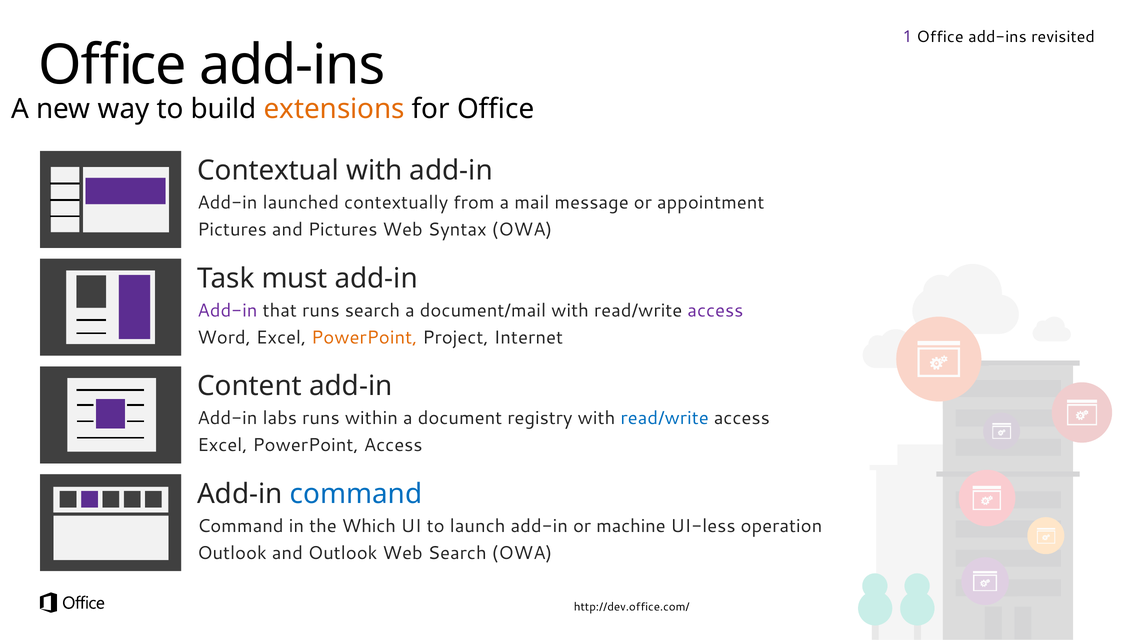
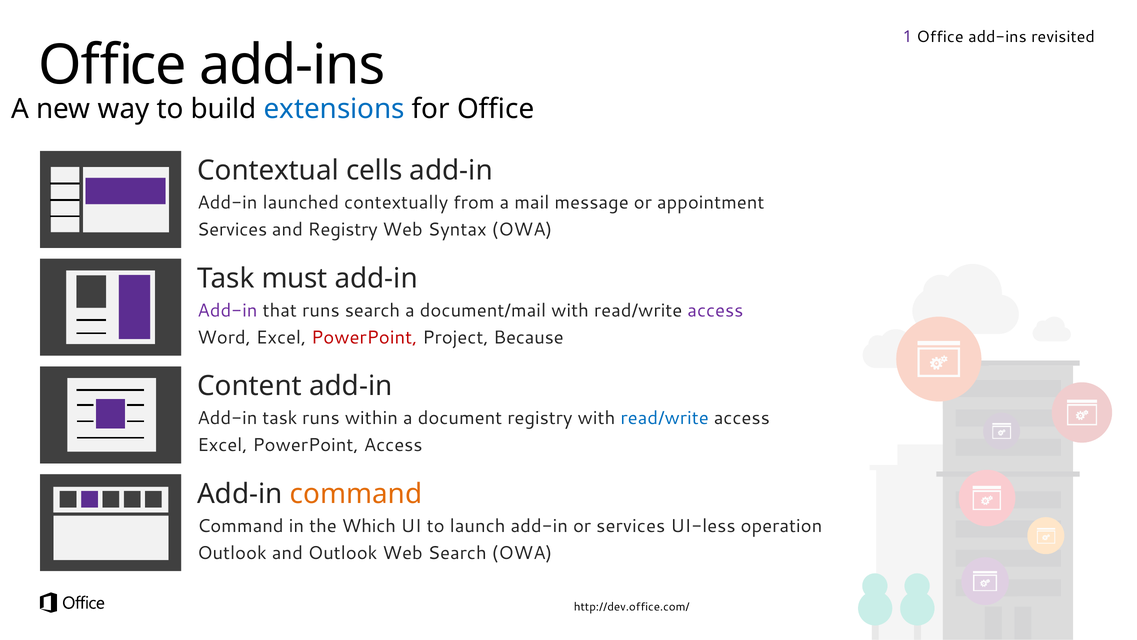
extensions colour: orange -> blue
Contextual with: with -> cells
Pictures at (232, 230): Pictures -> Services
and Pictures: Pictures -> Registry
PowerPoint at (364, 337) colour: orange -> red
Internet: Internet -> Because
Add-in labs: labs -> task
command at (356, 493) colour: blue -> orange
or machine: machine -> services
